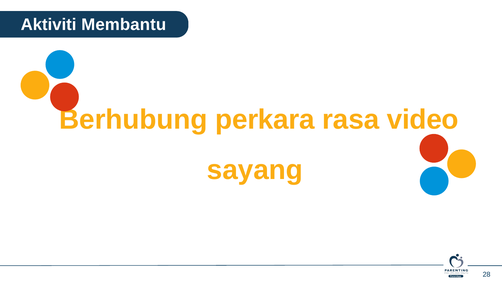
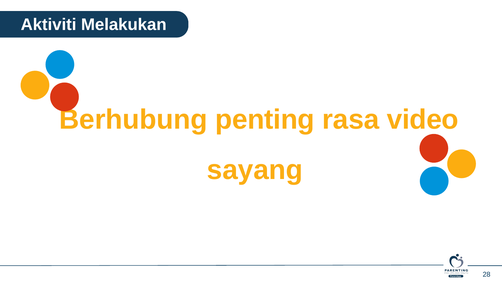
Membantu: Membantu -> Melakukan
perkara: perkara -> penting
